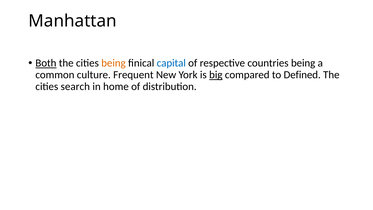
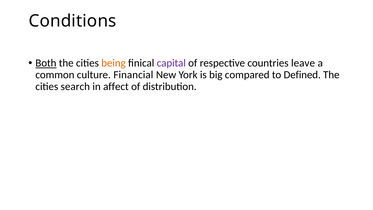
Manhattan: Manhattan -> Conditions
capital colour: blue -> purple
countries being: being -> leave
Frequent: Frequent -> Financial
big underline: present -> none
home: home -> affect
